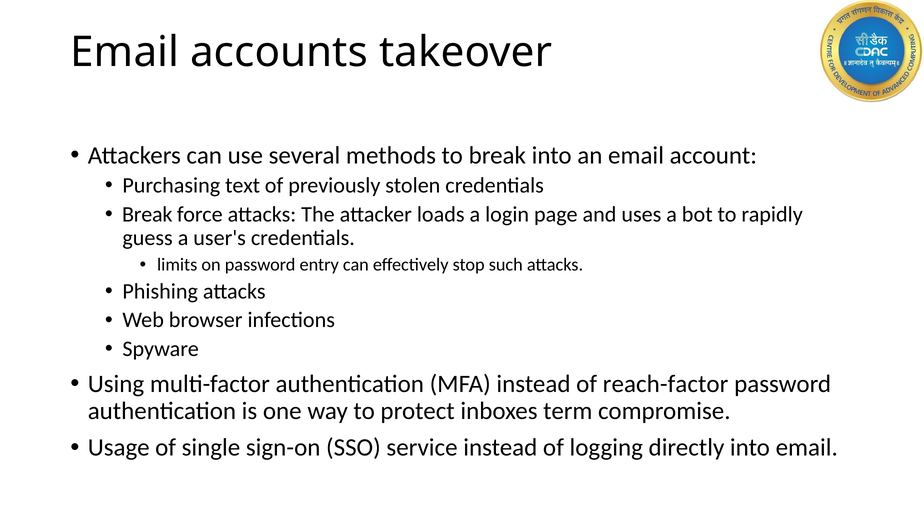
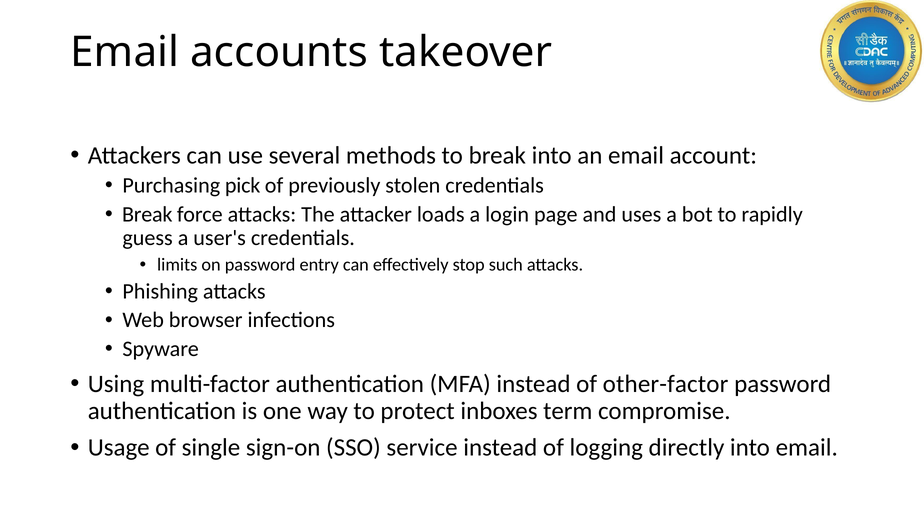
text: text -> pick
reach-factor: reach-factor -> other-factor
